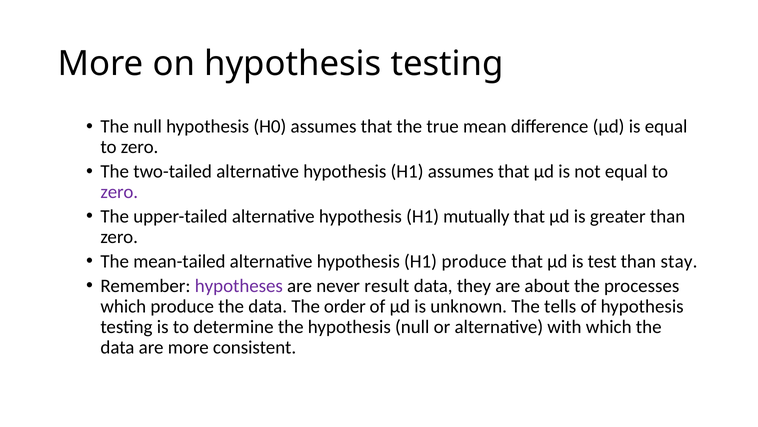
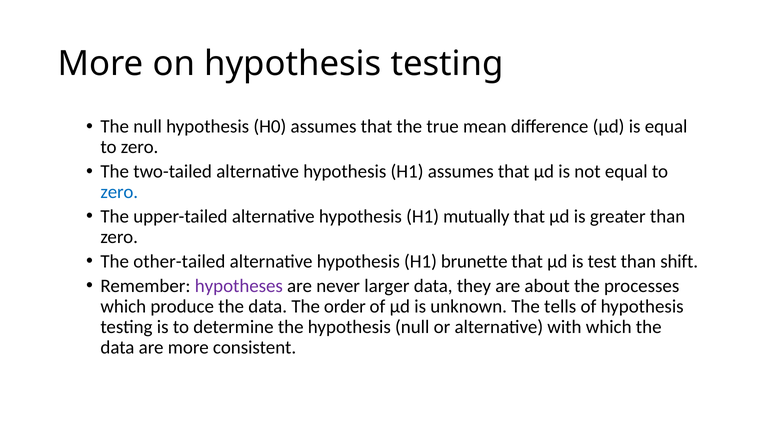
zero at (119, 192) colour: purple -> blue
mean-tailed: mean-tailed -> other-tailed
H1 produce: produce -> brunette
stay: stay -> shift
result: result -> larger
